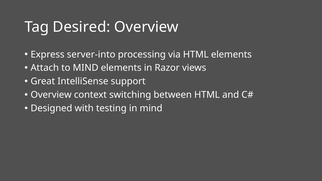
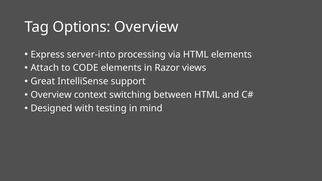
Desired: Desired -> Options
to MIND: MIND -> CODE
